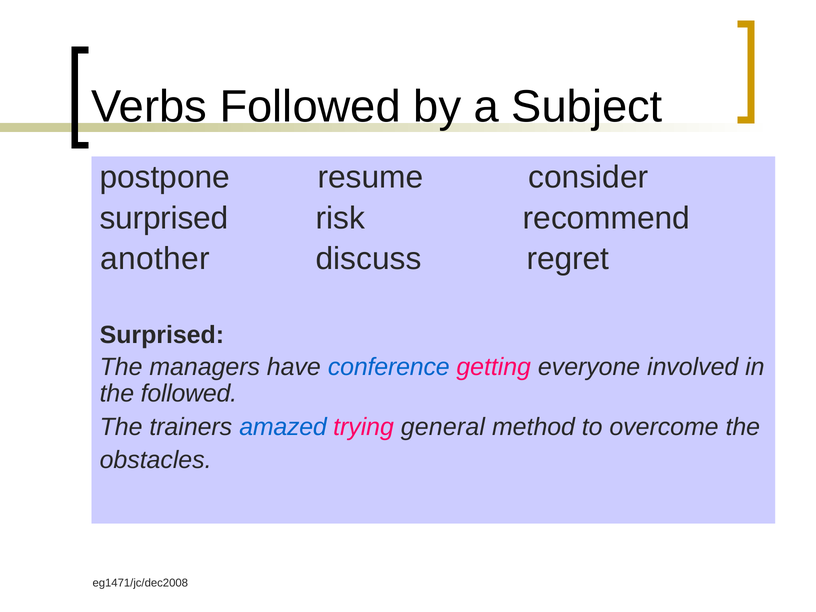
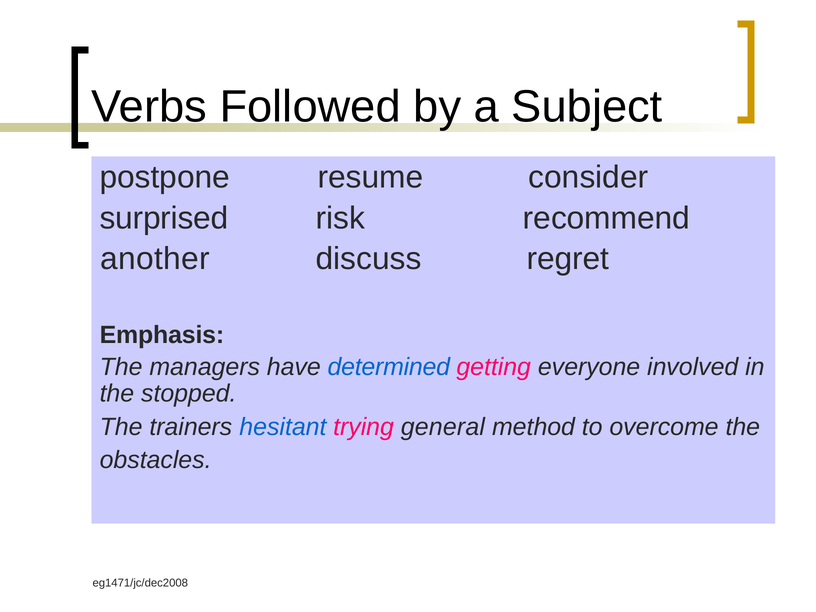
Surprised at (162, 335): Surprised -> Emphasis
conference: conference -> determined
the followed: followed -> stopped
amazed: amazed -> hesitant
